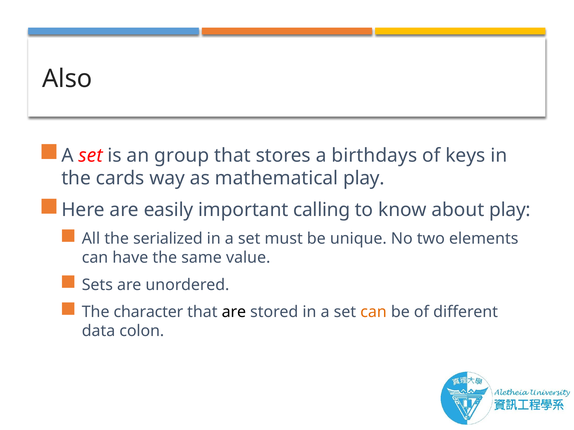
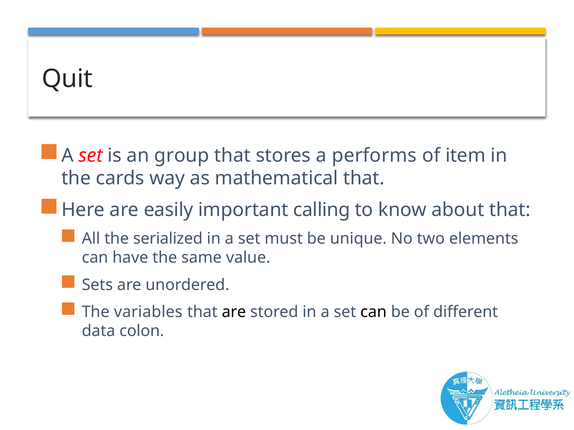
Also: Also -> Quit
birthdays: birthdays -> performs
keys: keys -> item
mathematical play: play -> that
about play: play -> that
character: character -> variables
can at (374, 312) colour: orange -> black
